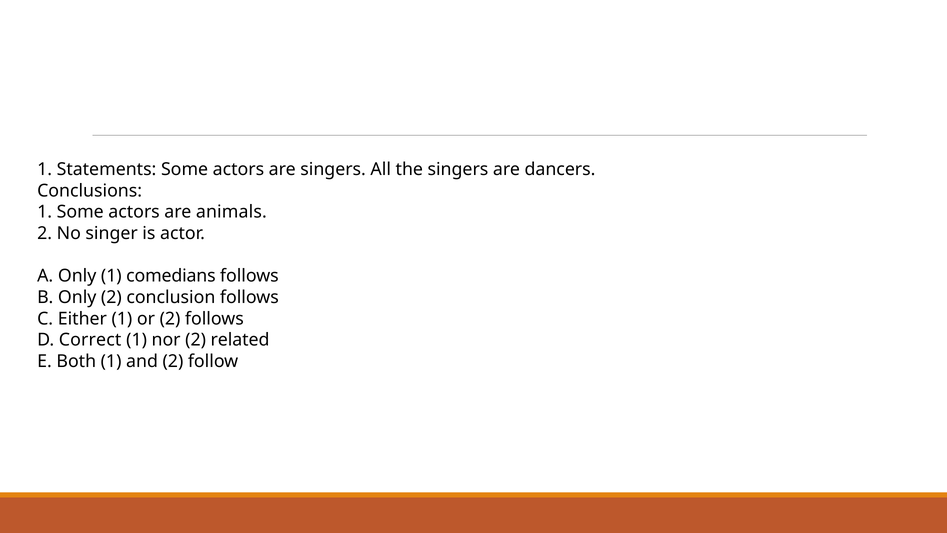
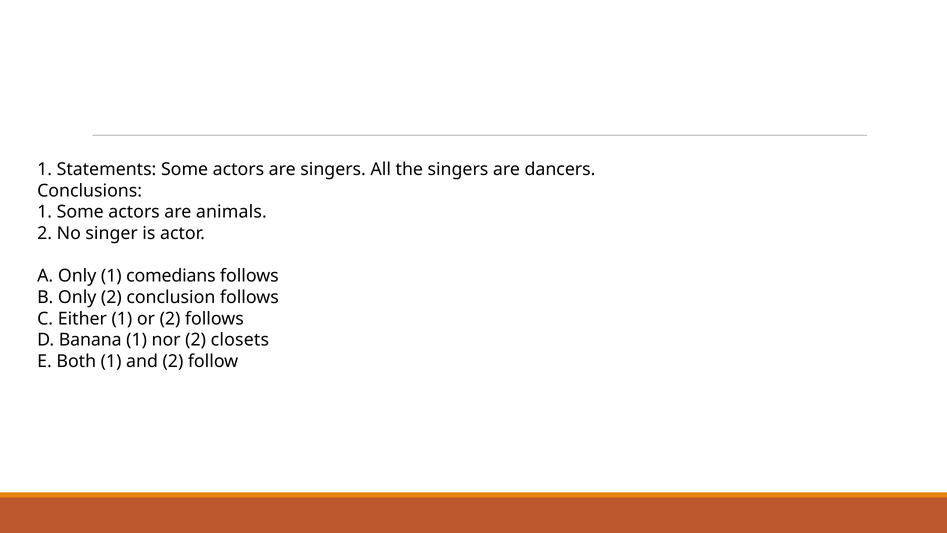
Correct: Correct -> Banana
related: related -> closets
